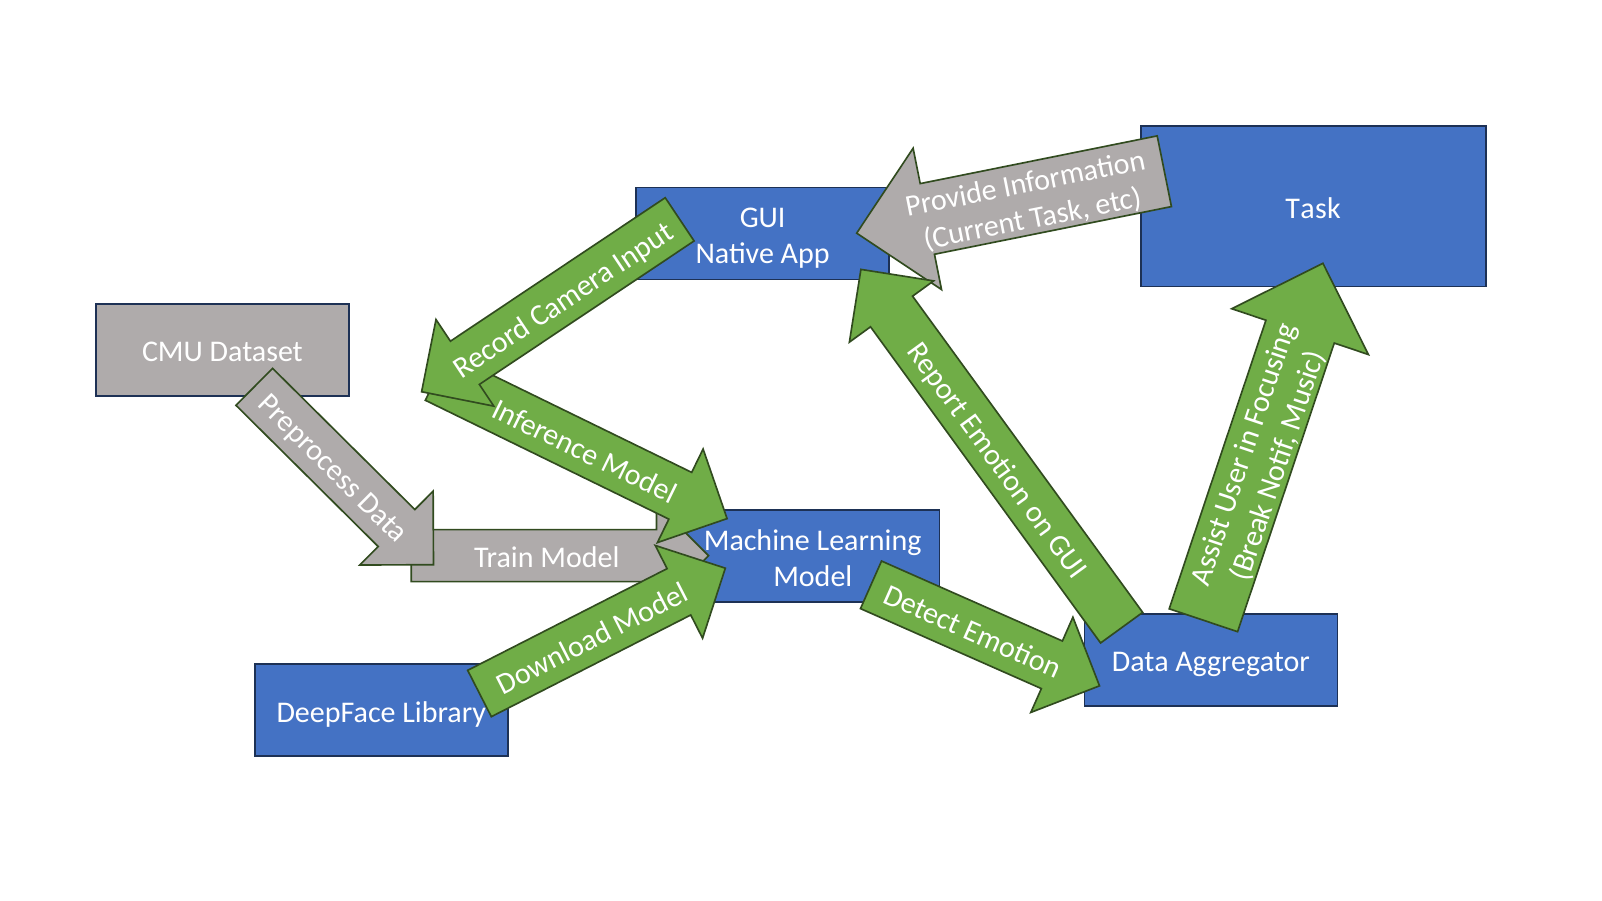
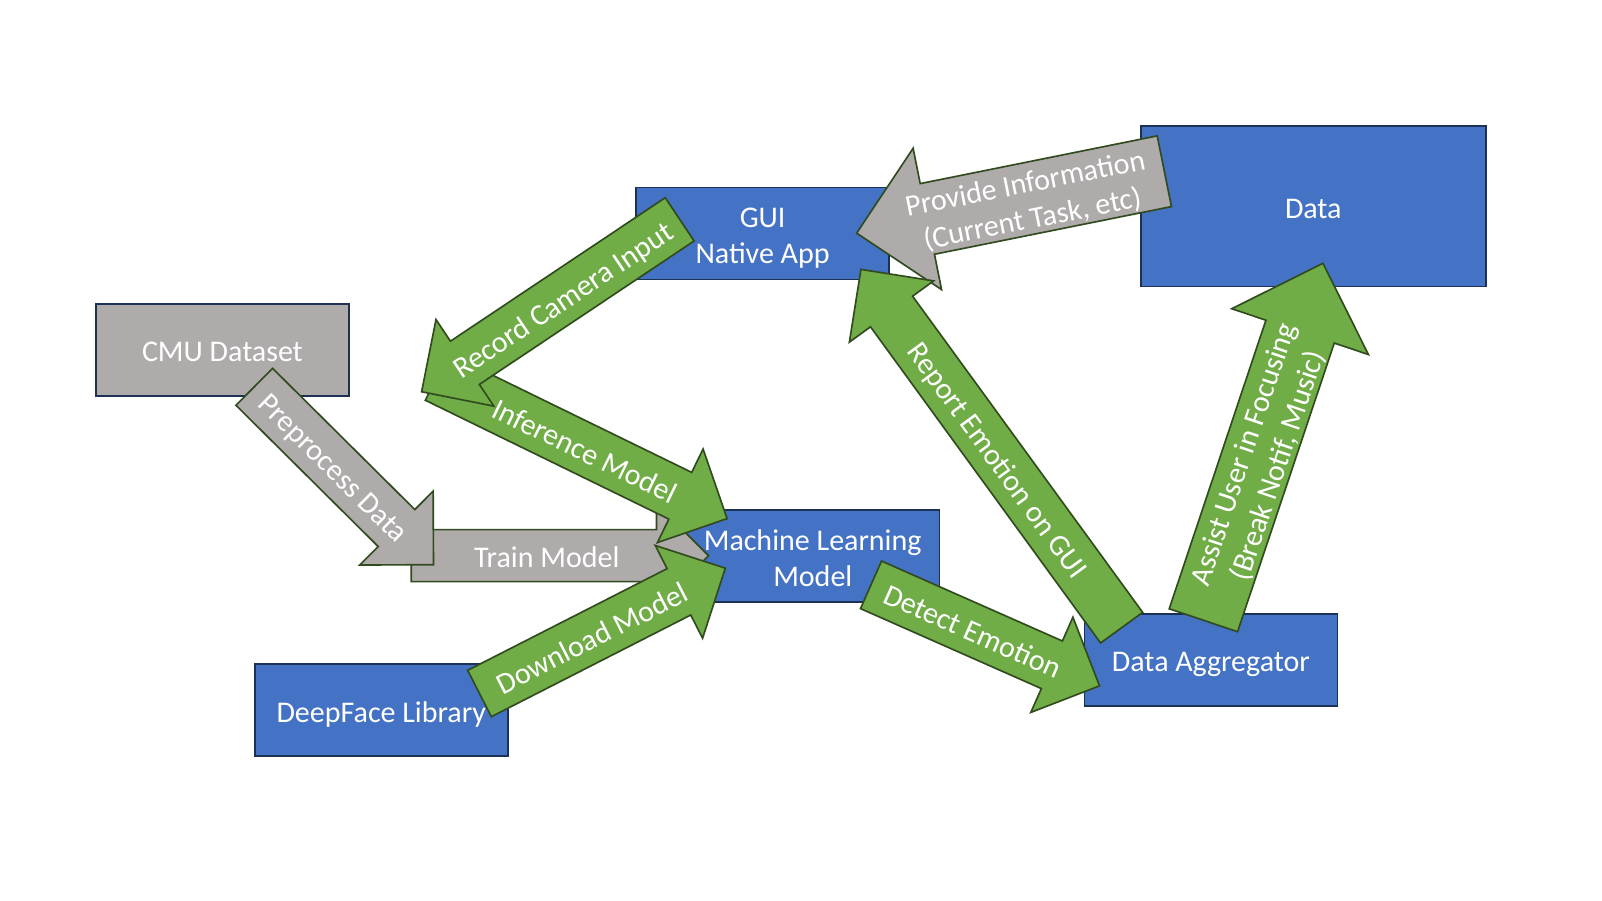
Task at (1313, 209): Task -> Data
